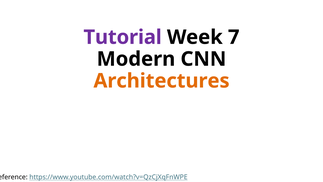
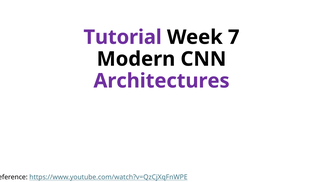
Architectures colour: orange -> purple
